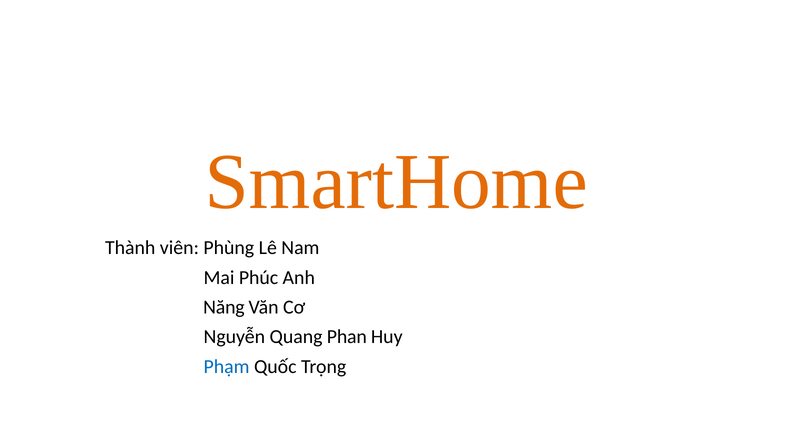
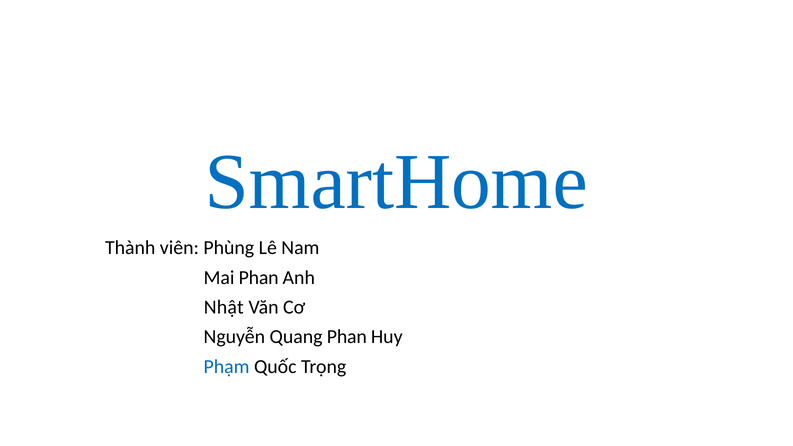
SmartHome colour: orange -> blue
Mai Phúc: Phúc -> Phan
Năng: Năng -> Nhật
